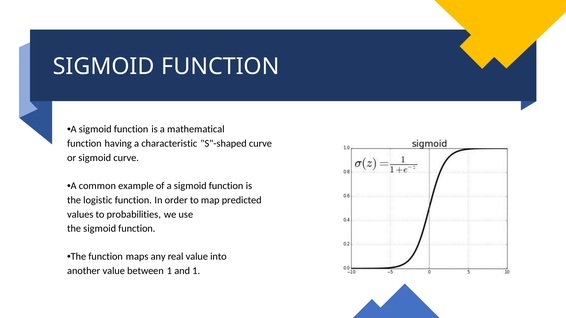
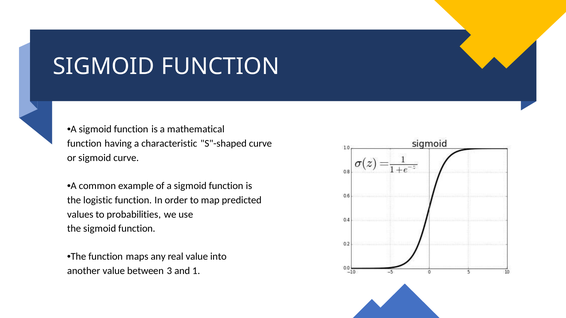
between 1: 1 -> 3
